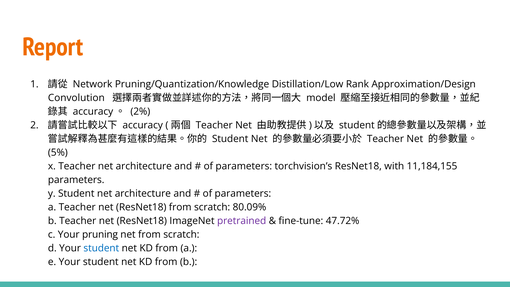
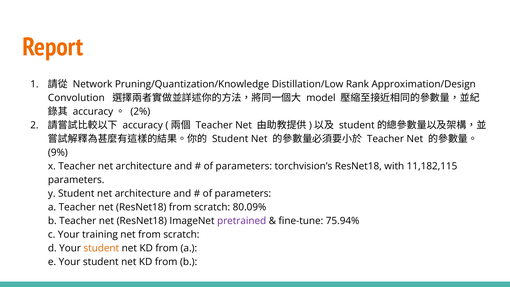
5%: 5% -> 9%
11,184,155: 11,184,155 -> 11,182,115
47.72%: 47.72% -> 75.94%
pruning: pruning -> training
student at (101, 248) colour: blue -> orange
